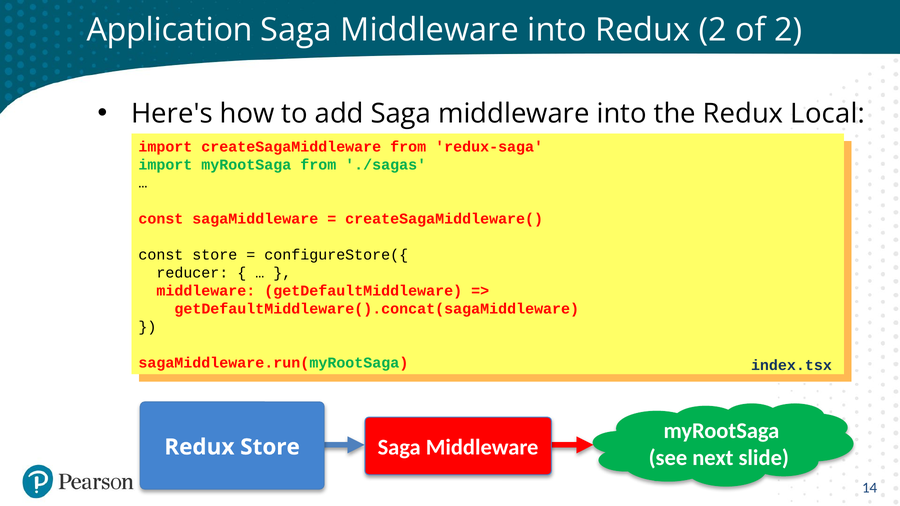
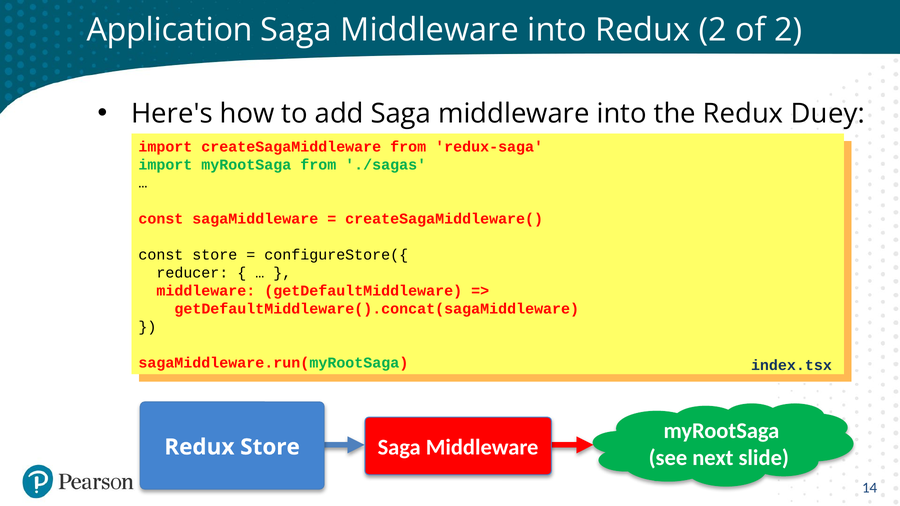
Local: Local -> Duey
